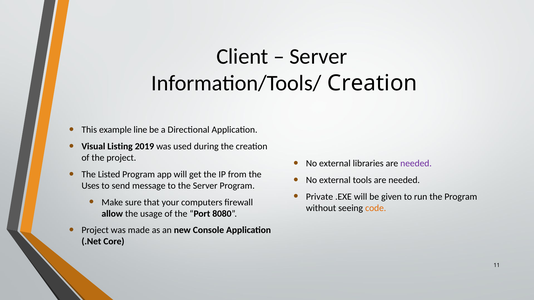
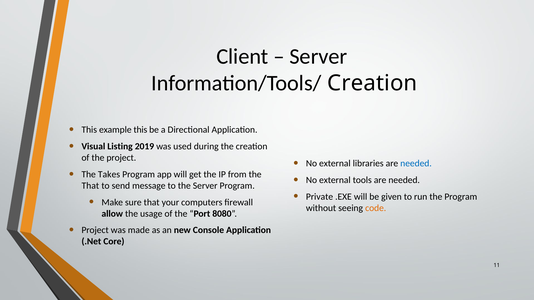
example line: line -> this
needed at (416, 164) colour: purple -> blue
Listed: Listed -> Takes
Uses at (90, 186): Uses -> That
